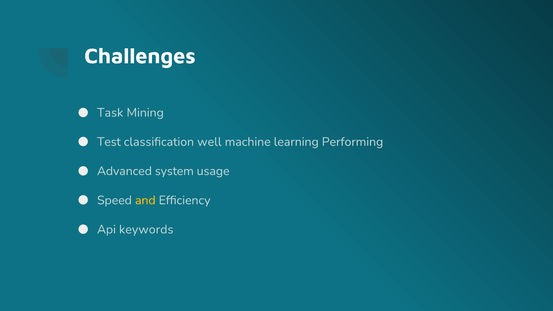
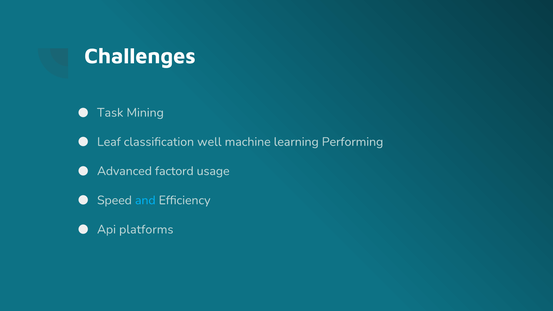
Test: Test -> Leaf
system: system -> factord
and colour: yellow -> light blue
keywords: keywords -> platforms
